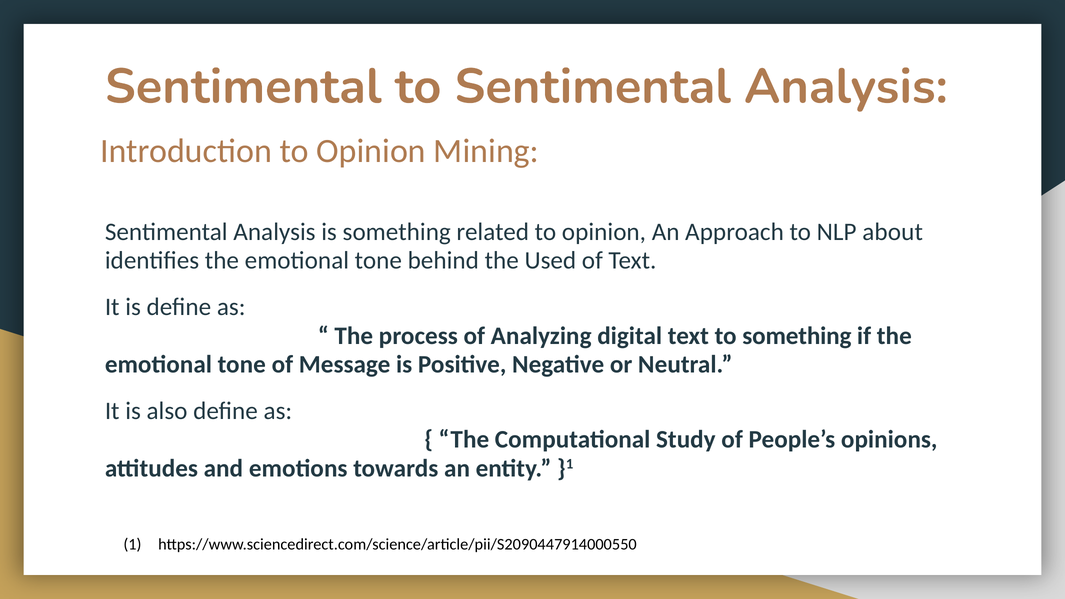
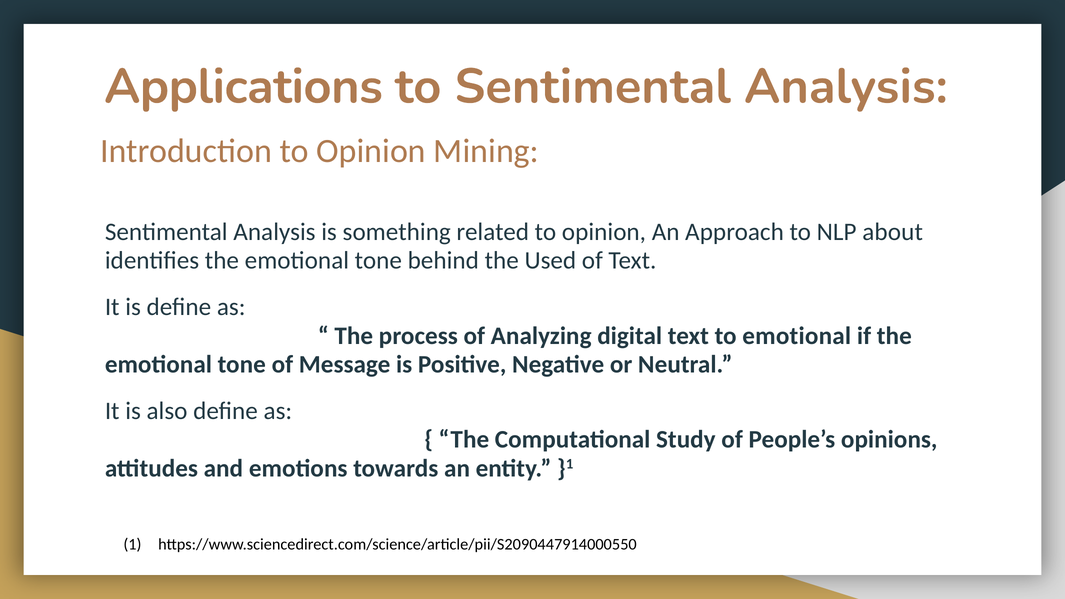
Sentimental at (243, 86): Sentimental -> Applications
to something: something -> emotional
